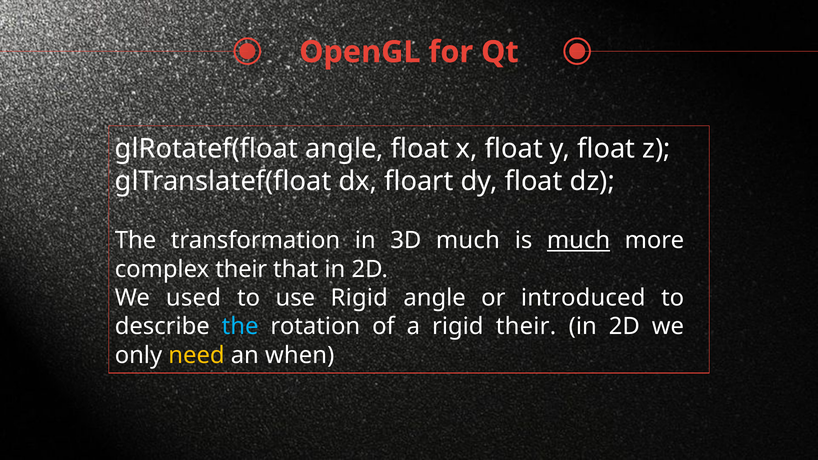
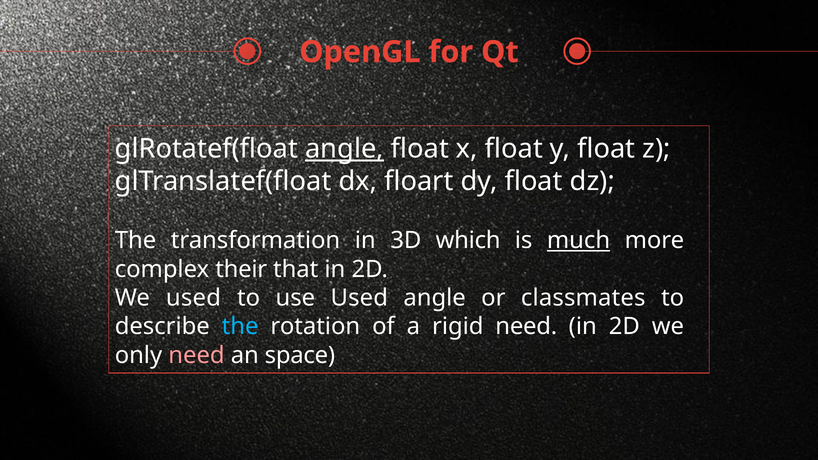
angle at (344, 149) underline: none -> present
3D much: much -> which
use Rigid: Rigid -> Used
introduced: introduced -> classmates
rigid their: their -> need
need at (197, 355) colour: yellow -> pink
when: when -> space
